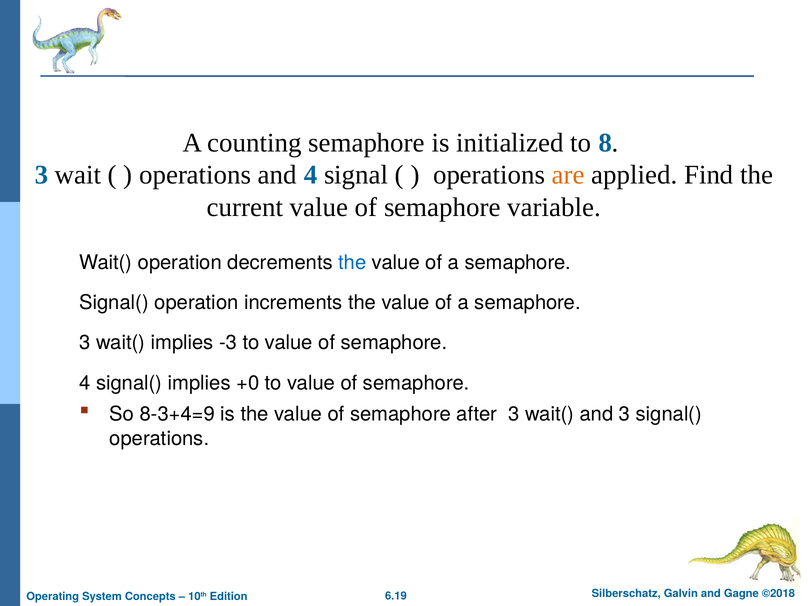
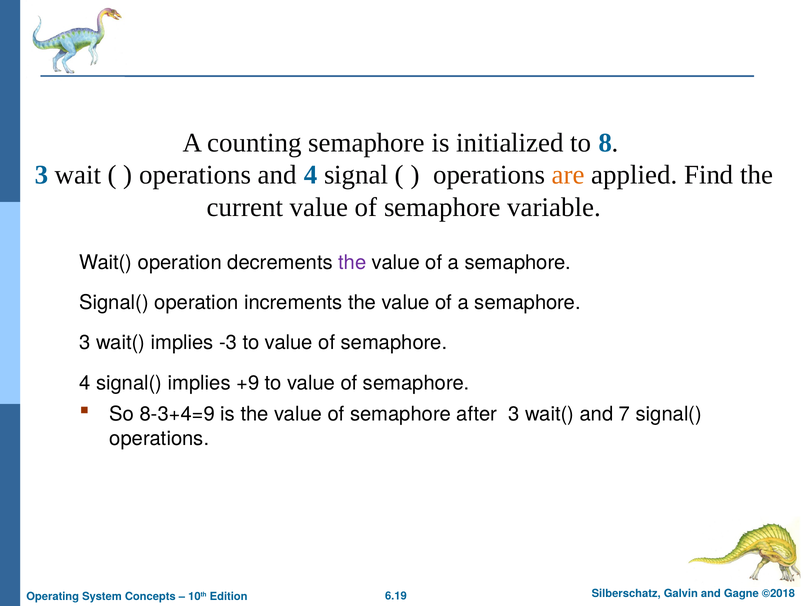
the at (352, 262) colour: blue -> purple
+0: +0 -> +9
and 3: 3 -> 7
